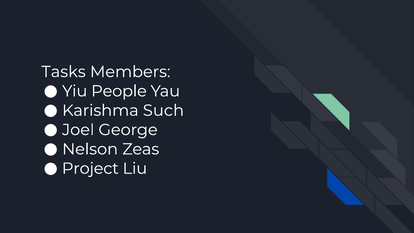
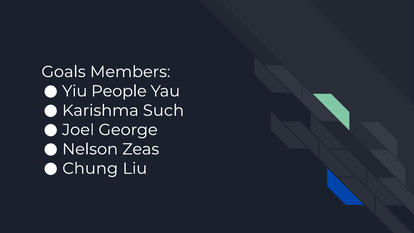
Tasks: Tasks -> Goals
Project: Project -> Chung
